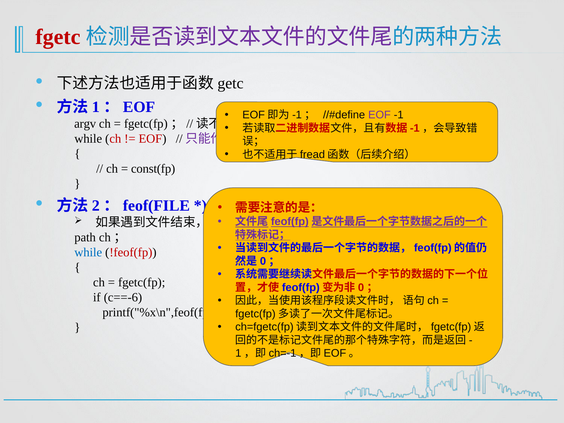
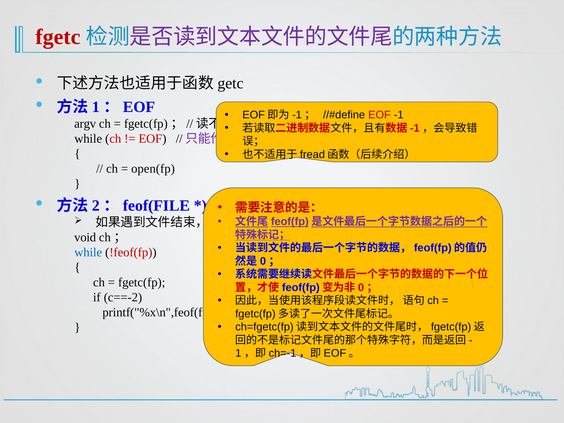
EOF at (379, 115) colour: purple -> red
const(fp: const(fp -> open(fp
path: path -> void
c==-6: c==-6 -> c==-2
